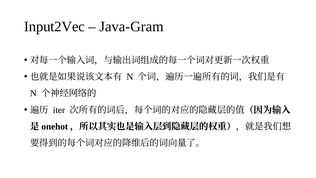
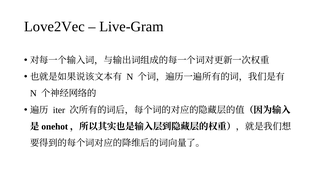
Input2Vec: Input2Vec -> Love2Vec
Java-Gram: Java-Gram -> Live-Gram
